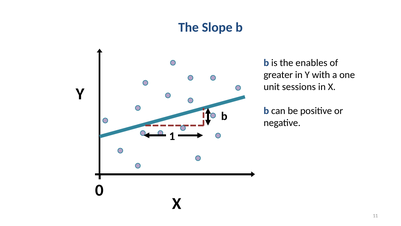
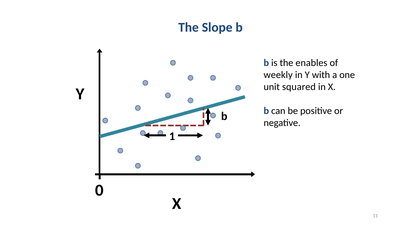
greater: greater -> weekly
sessions: sessions -> squared
